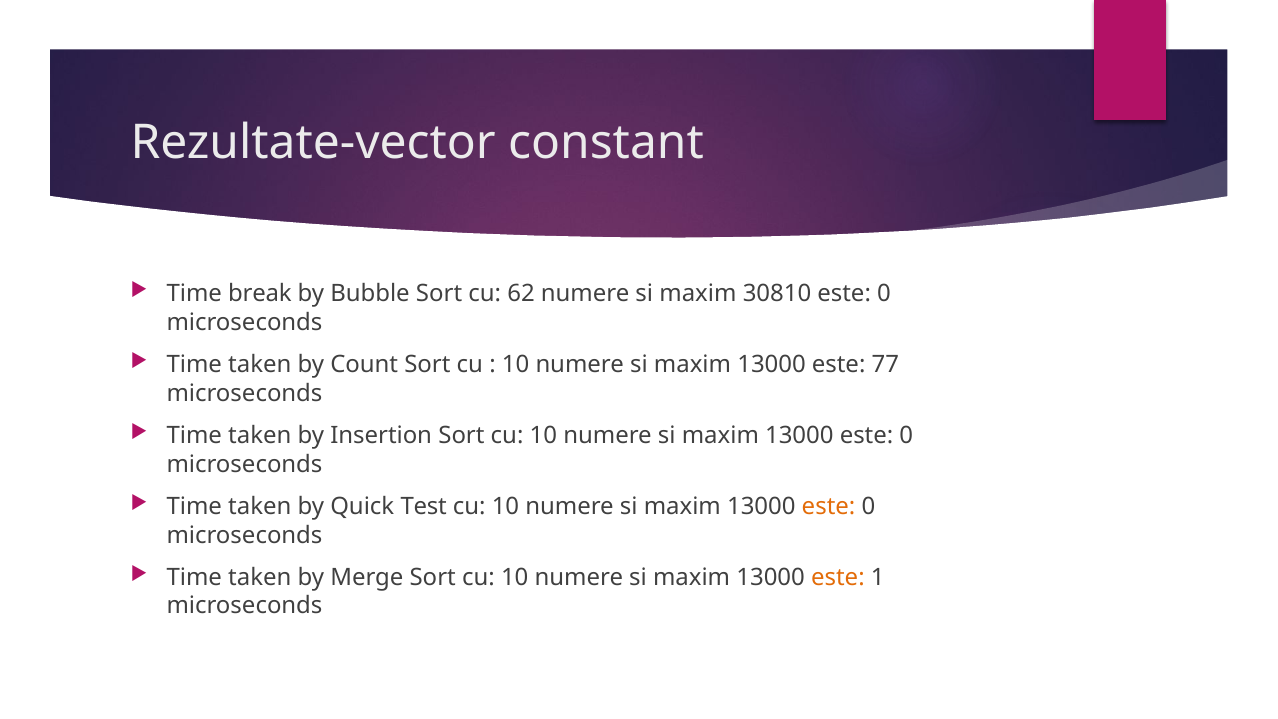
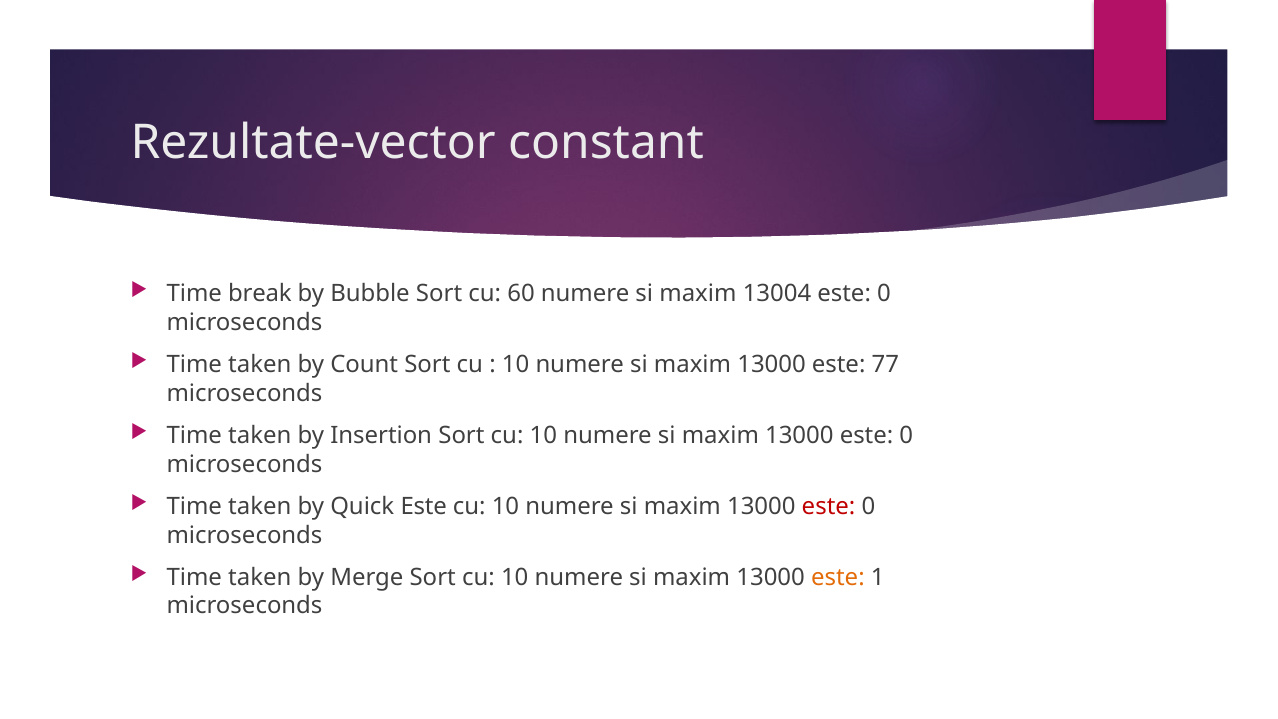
62: 62 -> 60
30810: 30810 -> 13004
Quick Test: Test -> Este
este at (829, 506) colour: orange -> red
